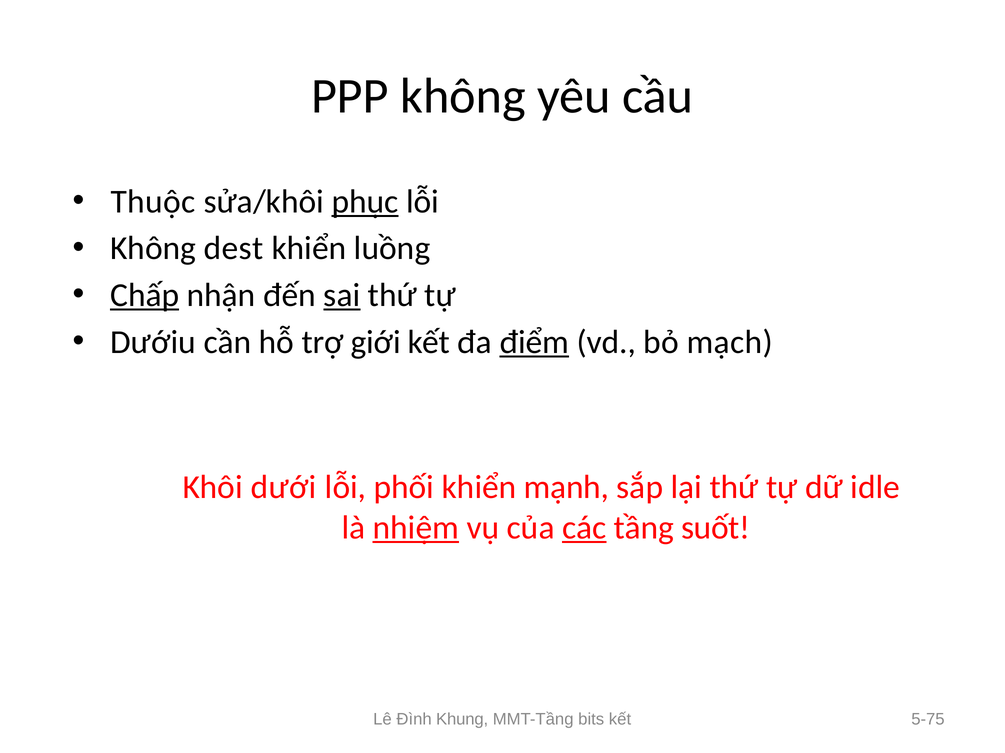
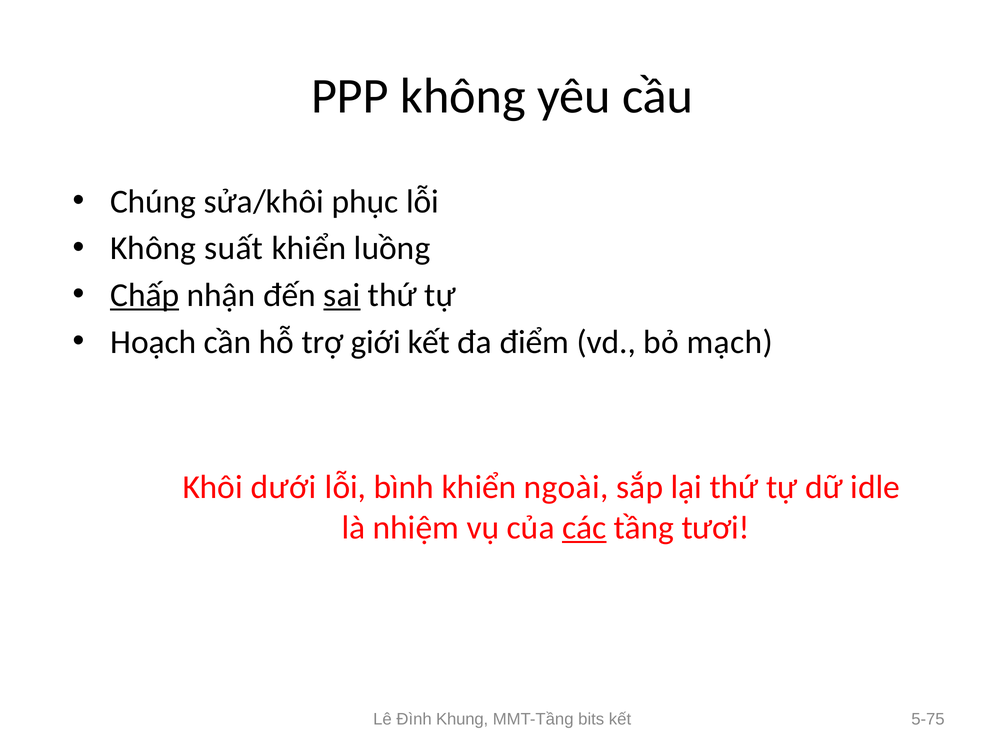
Thuộc: Thuộc -> Chúng
phục underline: present -> none
dest: dest -> suất
Dướiu: Dướiu -> Hoạch
điểm underline: present -> none
phối: phối -> bình
mạnh: mạnh -> ngoài
nhiệm underline: present -> none
suốt: suốt -> tươi
